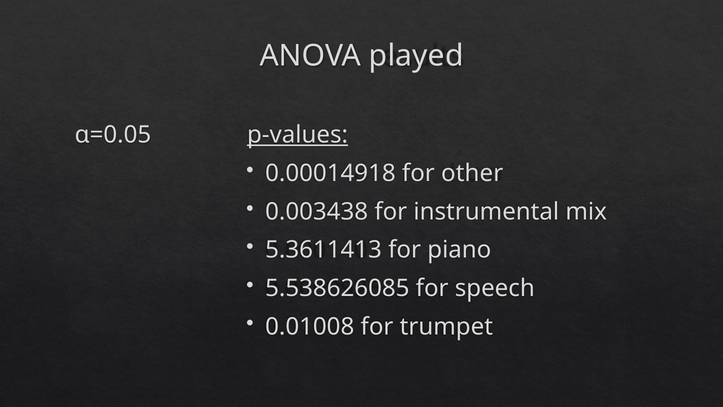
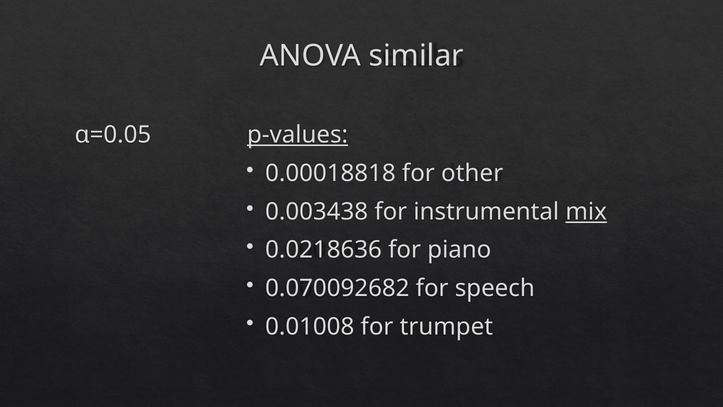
played: played -> similar
0.00014918: 0.00014918 -> 0.00018818
mix underline: none -> present
5.3611413: 5.3611413 -> 0.0218636
5.538626085: 5.538626085 -> 0.070092682
